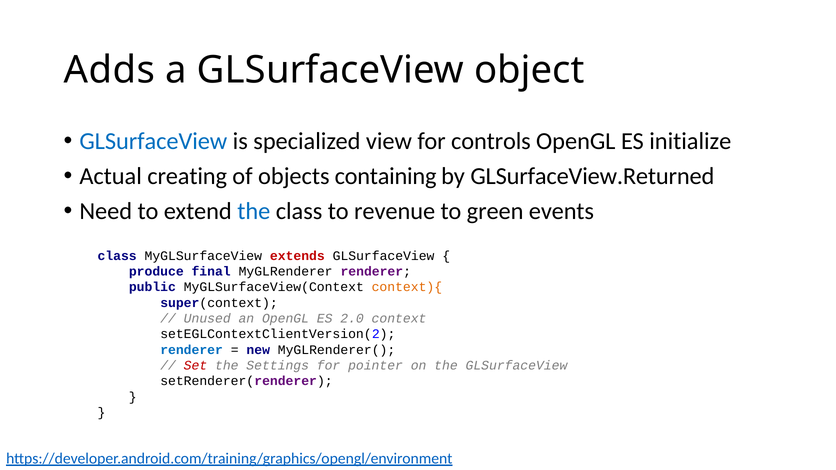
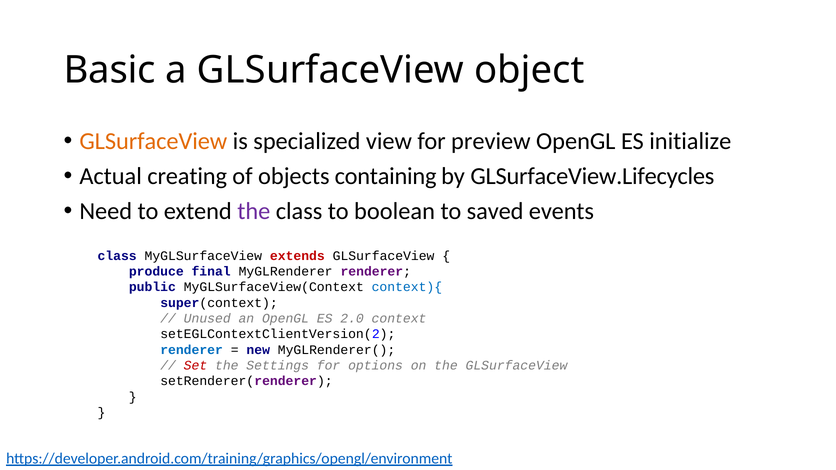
Adds: Adds -> Basic
GLSurfaceView at (153, 141) colour: blue -> orange
controls: controls -> preview
GLSurfaceView.Returned: GLSurfaceView.Returned -> GLSurfaceView.Lifecycles
the at (254, 211) colour: blue -> purple
revenue: revenue -> boolean
green: green -> saved
context){ colour: orange -> blue
pointer: pointer -> options
